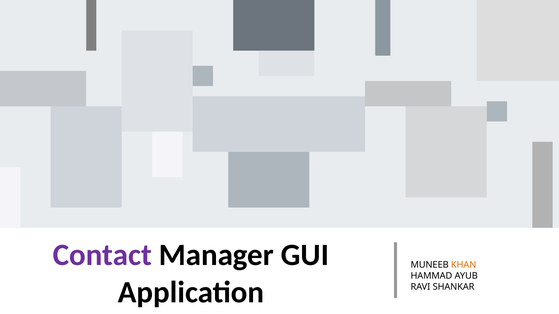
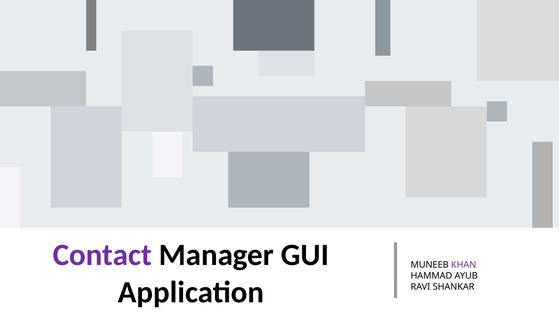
KHAN colour: orange -> purple
